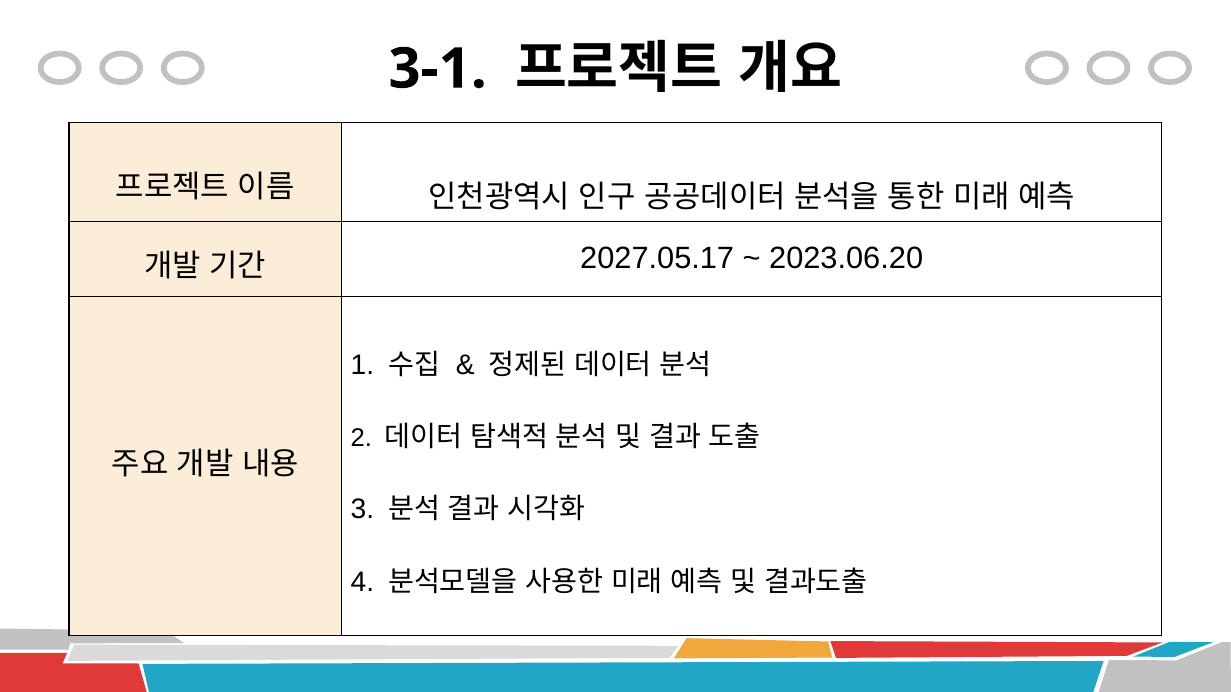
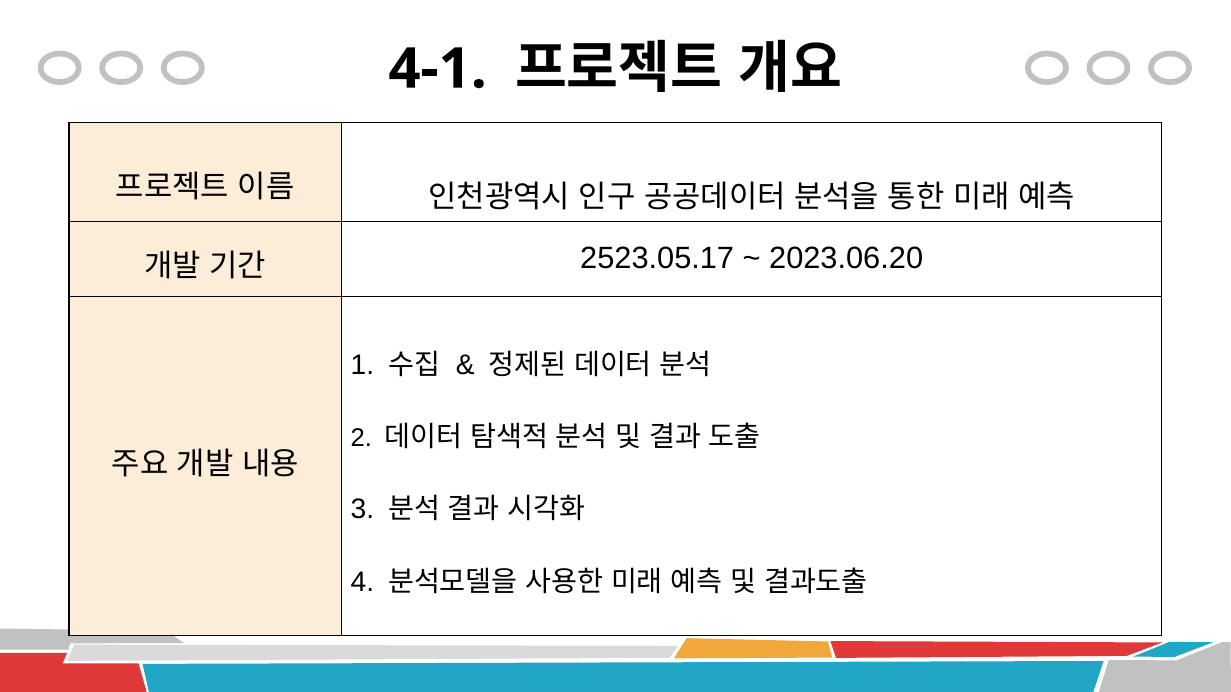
3-1: 3-1 -> 4-1
2027.05.17: 2027.05.17 -> 2523.05.17
